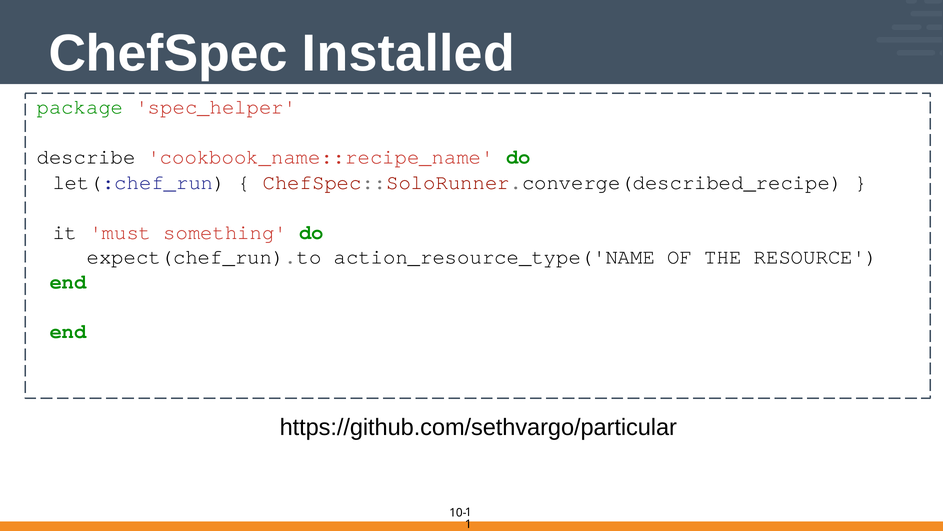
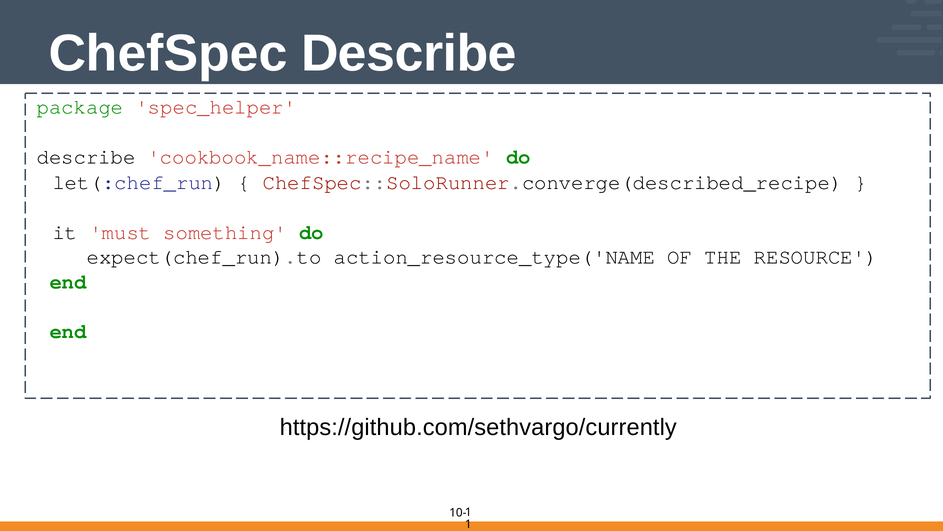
ChefSpec Installed: Installed -> Describe
https://github.com/sethvargo/particular: https://github.com/sethvargo/particular -> https://github.com/sethvargo/currently
